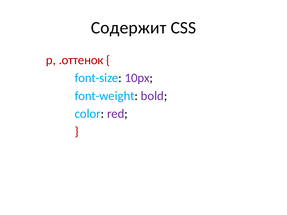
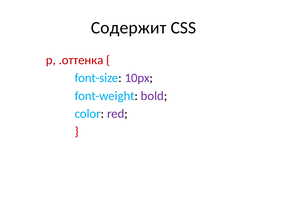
.оттенок: .оттенок -> .оттенка
